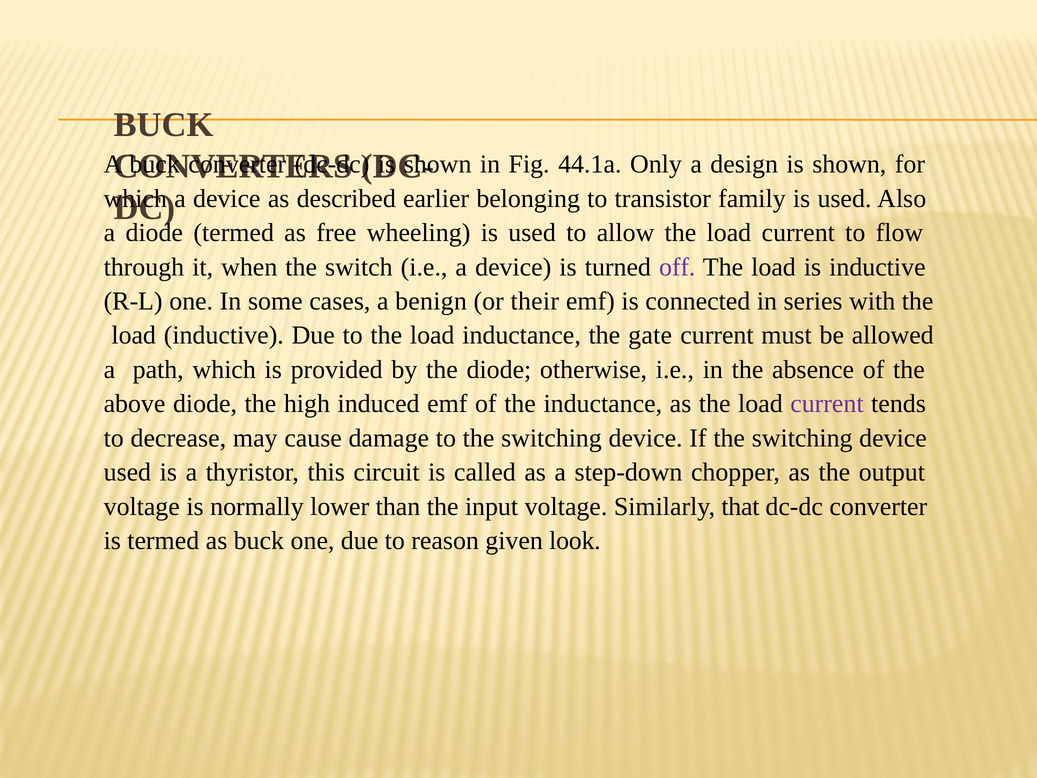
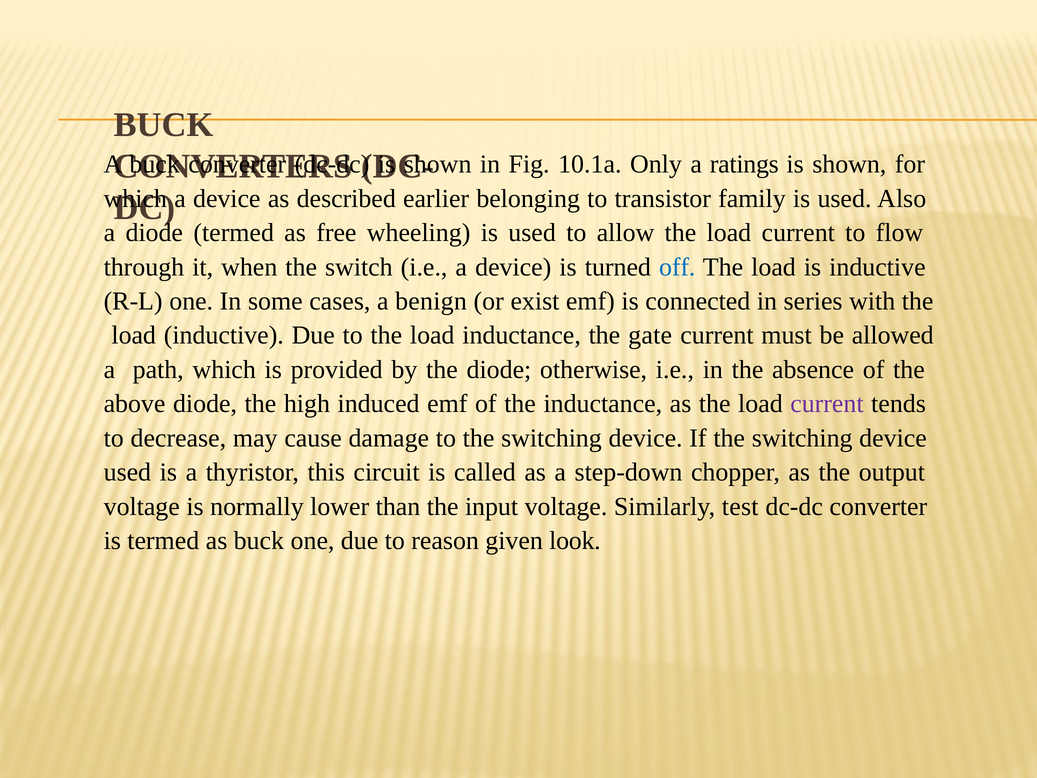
44.1a: 44.1a -> 10.1a
design: design -> ratings
off colour: purple -> blue
their: their -> exist
that: that -> test
